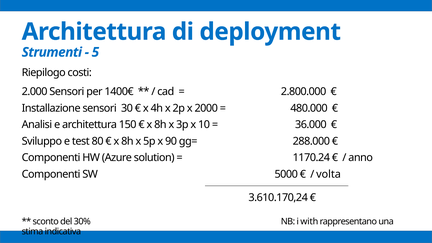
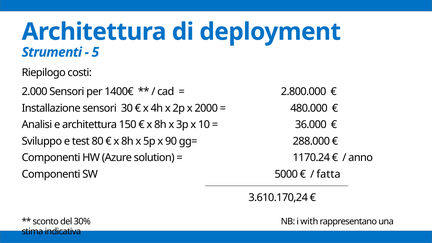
volta: volta -> fatta
